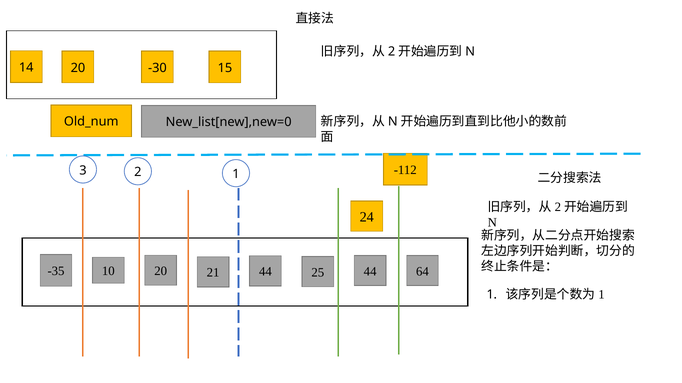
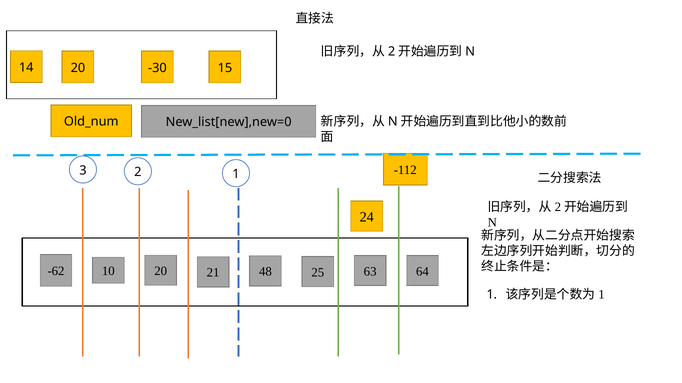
-35: -35 -> -62
25 44: 44 -> 63
21 44: 44 -> 48
